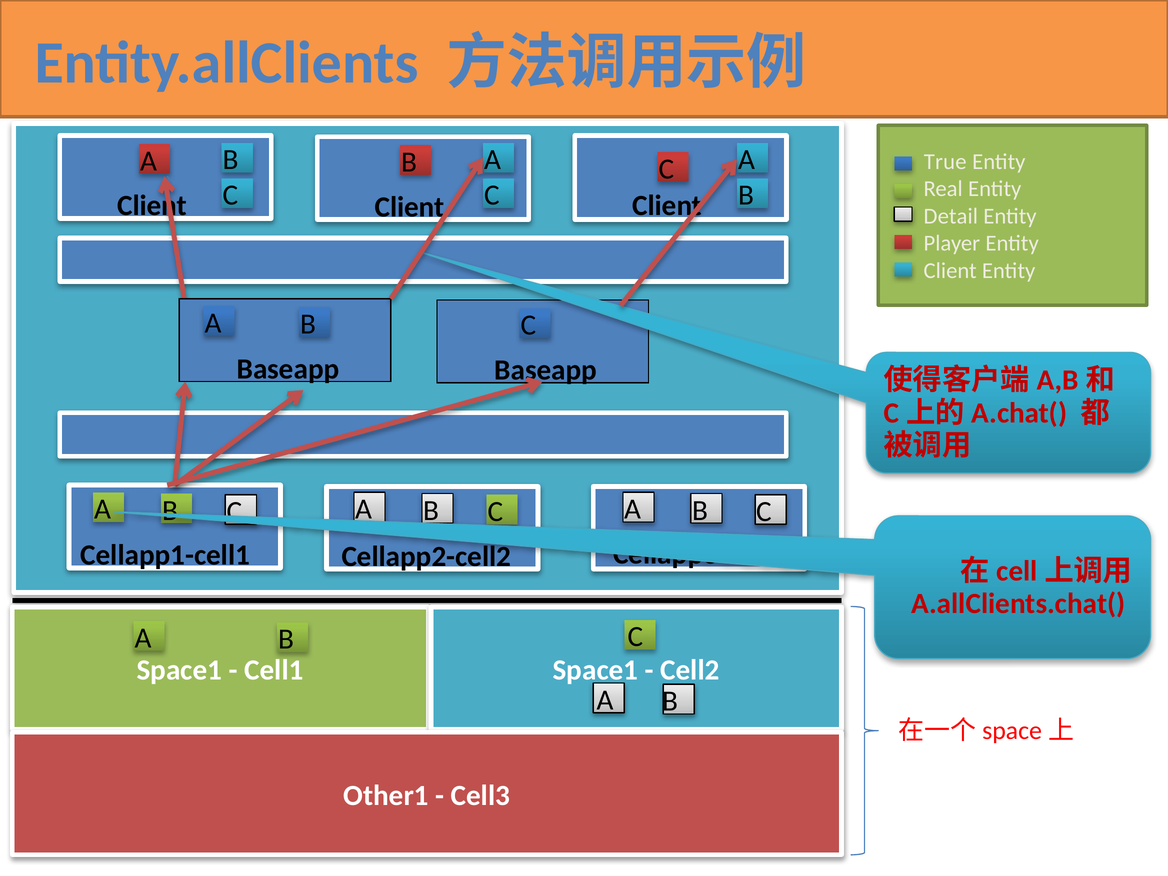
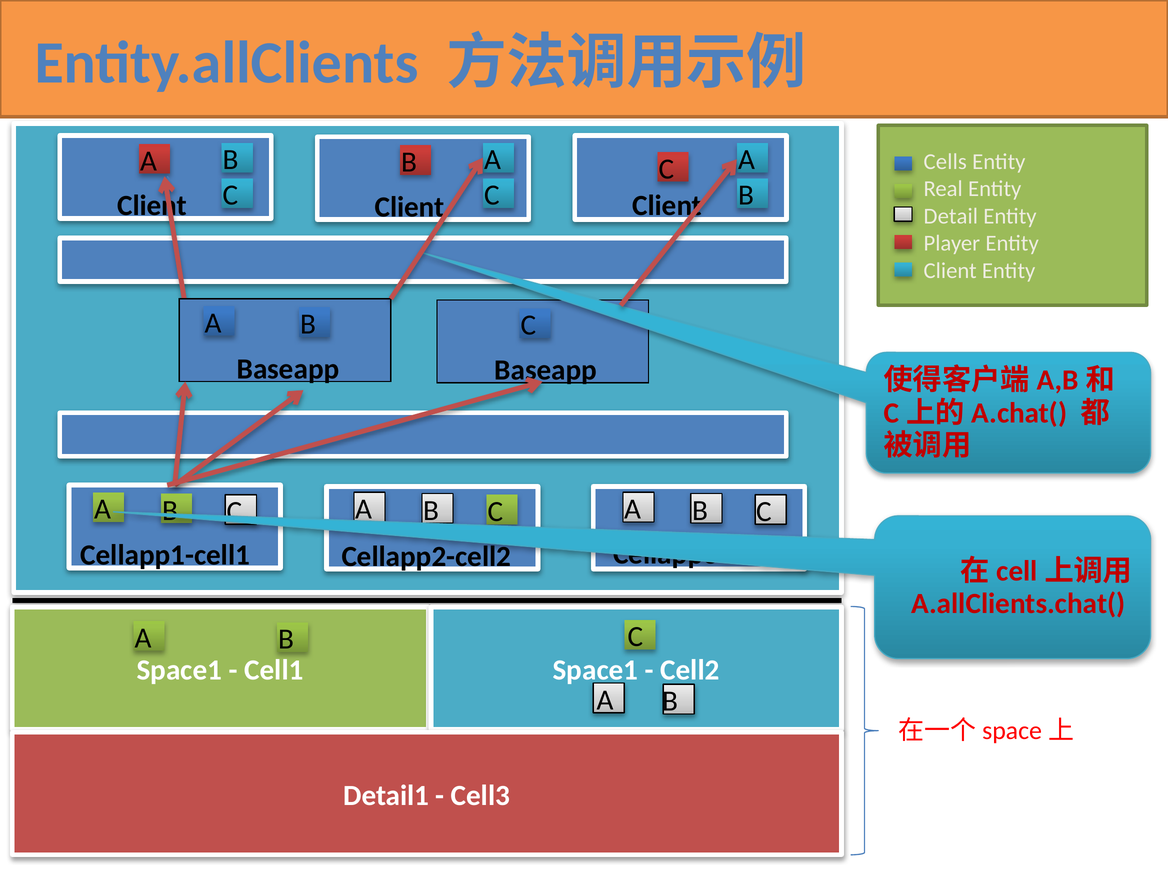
True: True -> Cells
Other1: Other1 -> Detail1
